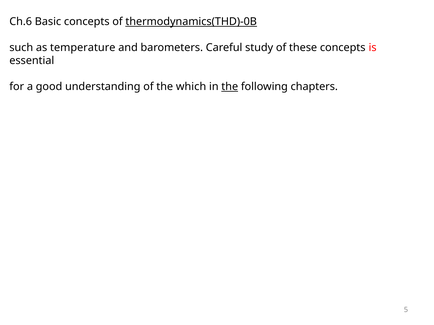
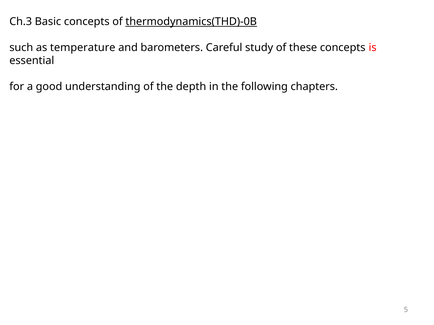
Ch.6: Ch.6 -> Ch.3
which: which -> depth
the at (230, 87) underline: present -> none
